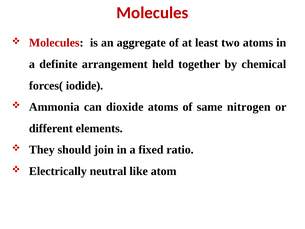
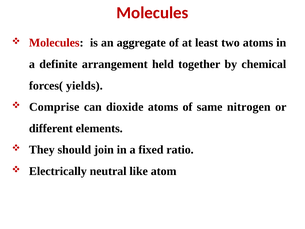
iodide: iodide -> yields
Ammonia: Ammonia -> Comprise
